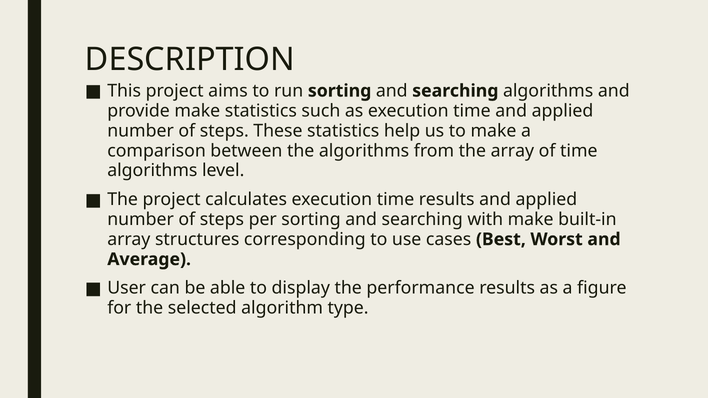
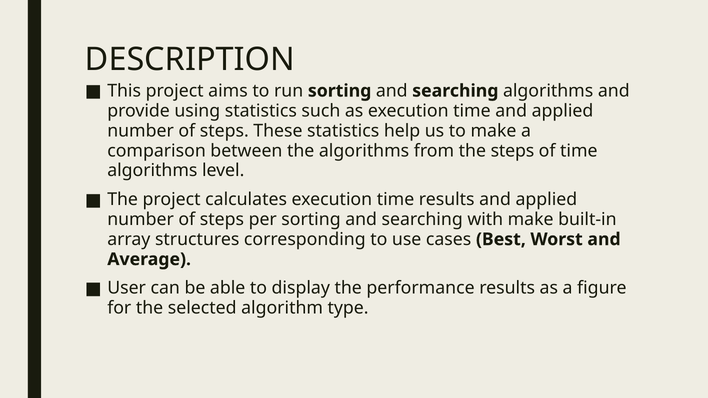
provide make: make -> using
the array: array -> steps
